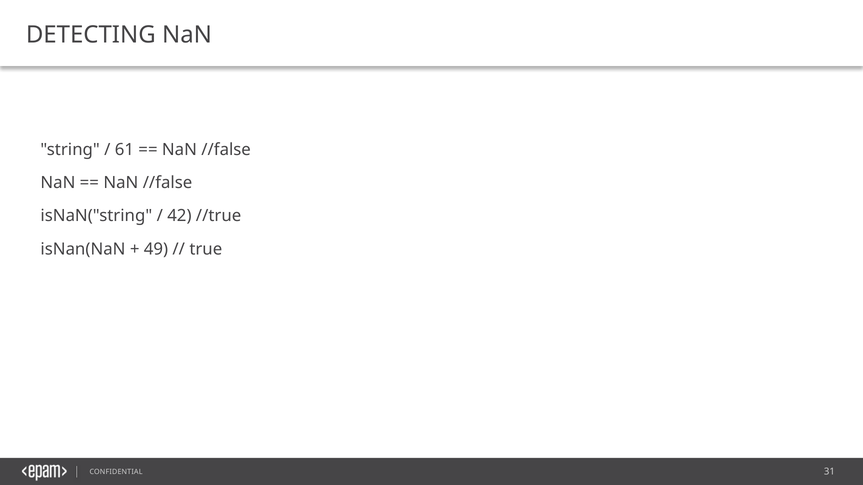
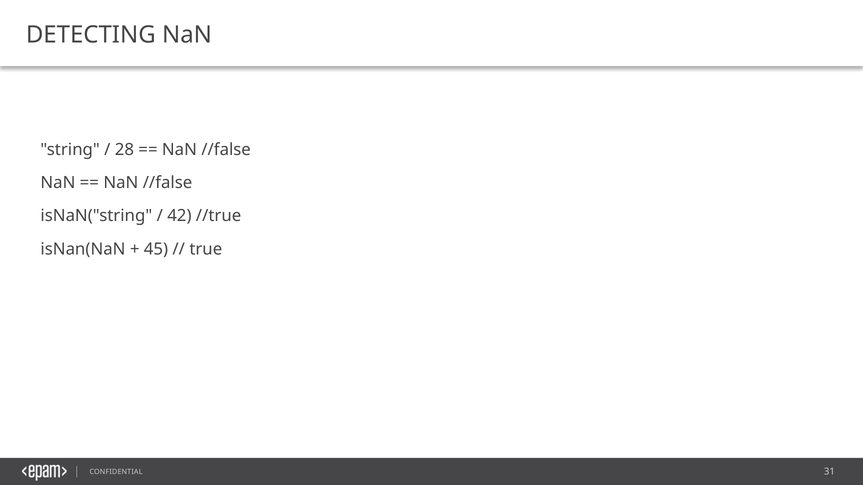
61: 61 -> 28
49: 49 -> 45
